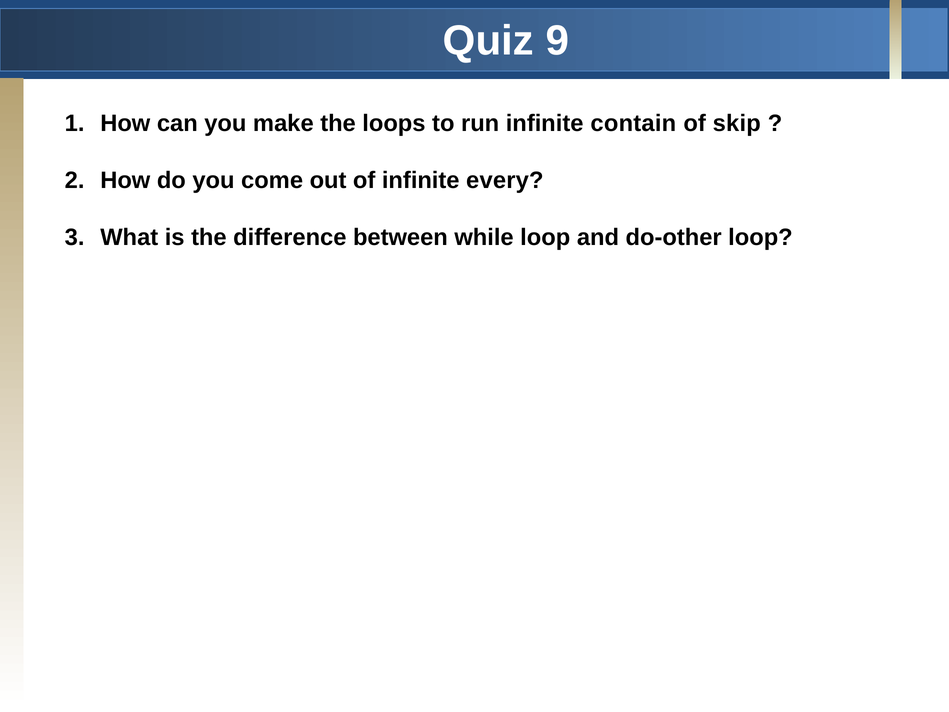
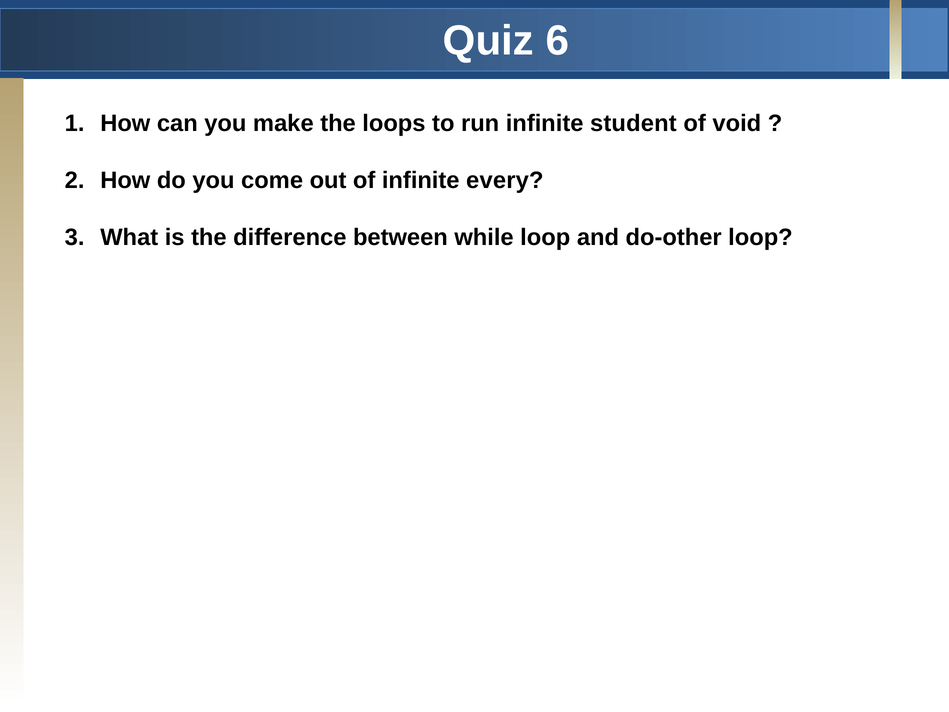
9: 9 -> 6
contain: contain -> student
skip: skip -> void
